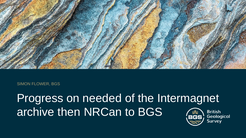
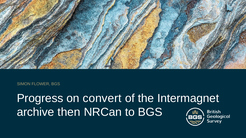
needed: needed -> convert
